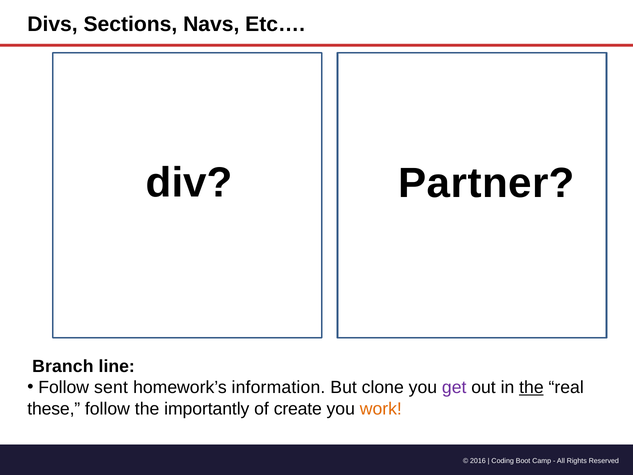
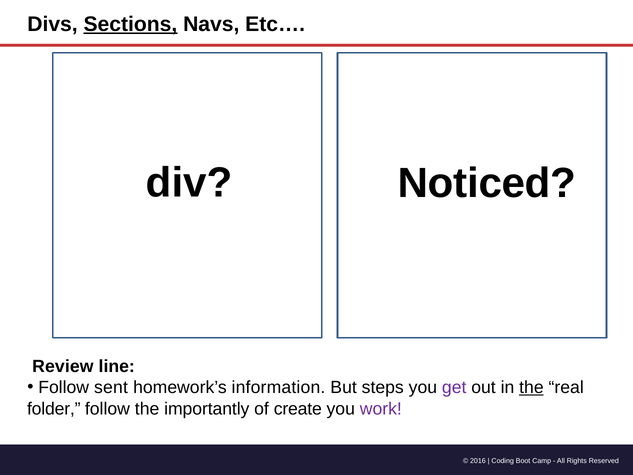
Sections underline: none -> present
Partner: Partner -> Noticed
Branch: Branch -> Review
clone: clone -> steps
these: these -> folder
work colour: orange -> purple
